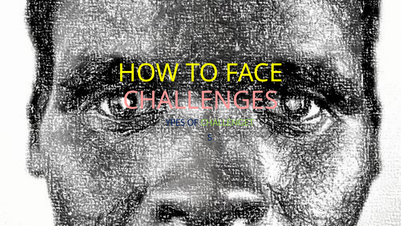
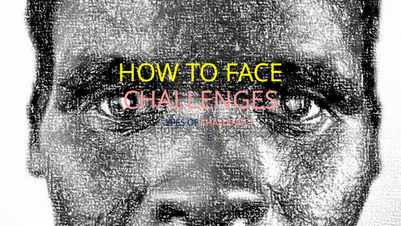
CHALLENGET colour: light green -> pink
